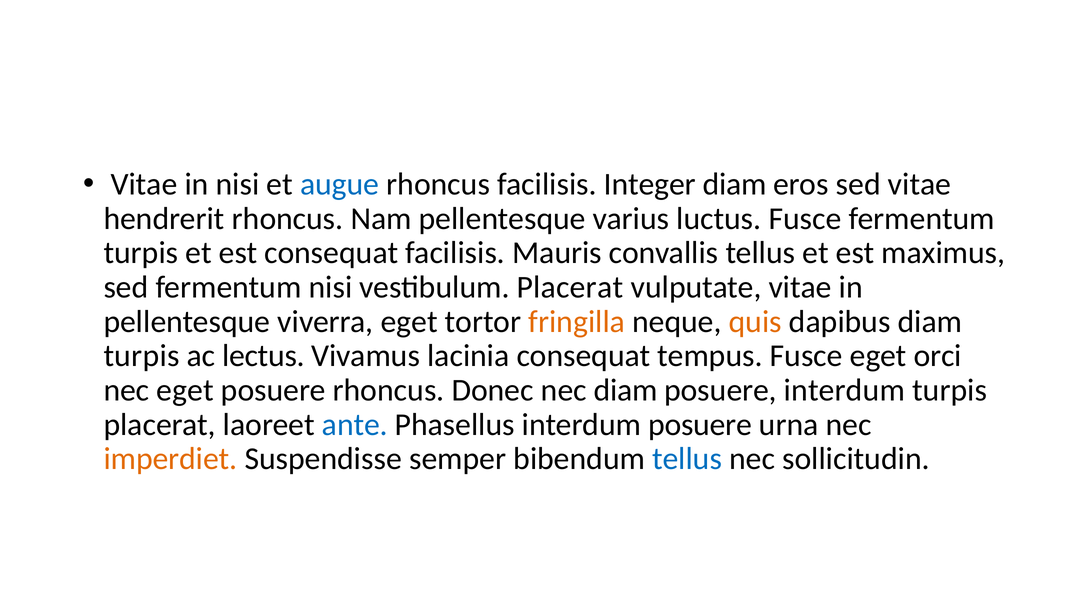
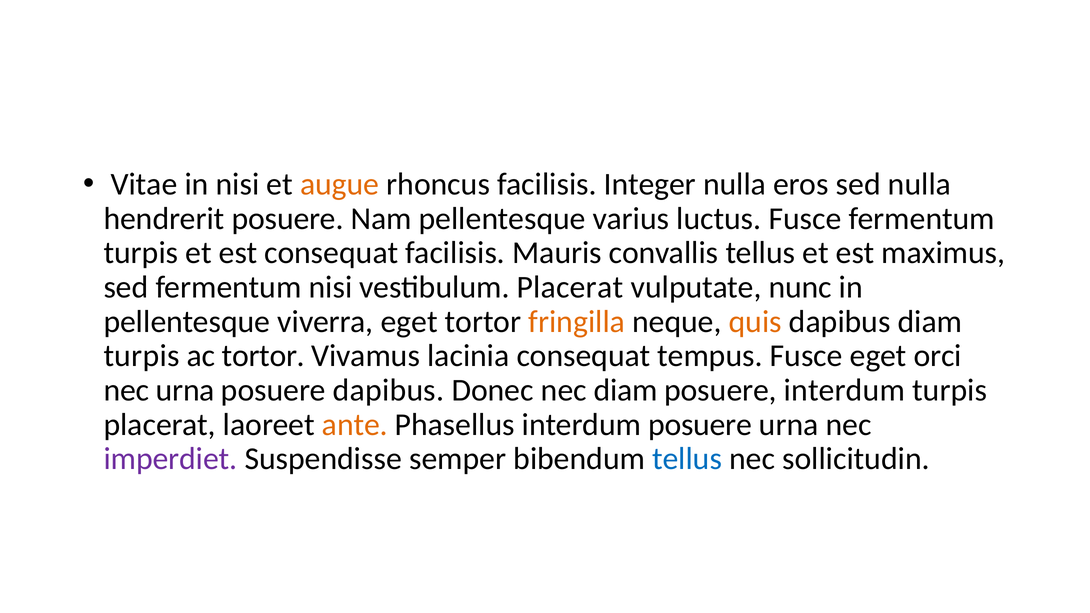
augue colour: blue -> orange
Integer diam: diam -> nulla
sed vitae: vitae -> nulla
hendrerit rhoncus: rhoncus -> posuere
vulputate vitae: vitae -> nunc
ac lectus: lectus -> tortor
nec eget: eget -> urna
posuere rhoncus: rhoncus -> dapibus
ante colour: blue -> orange
imperdiet colour: orange -> purple
